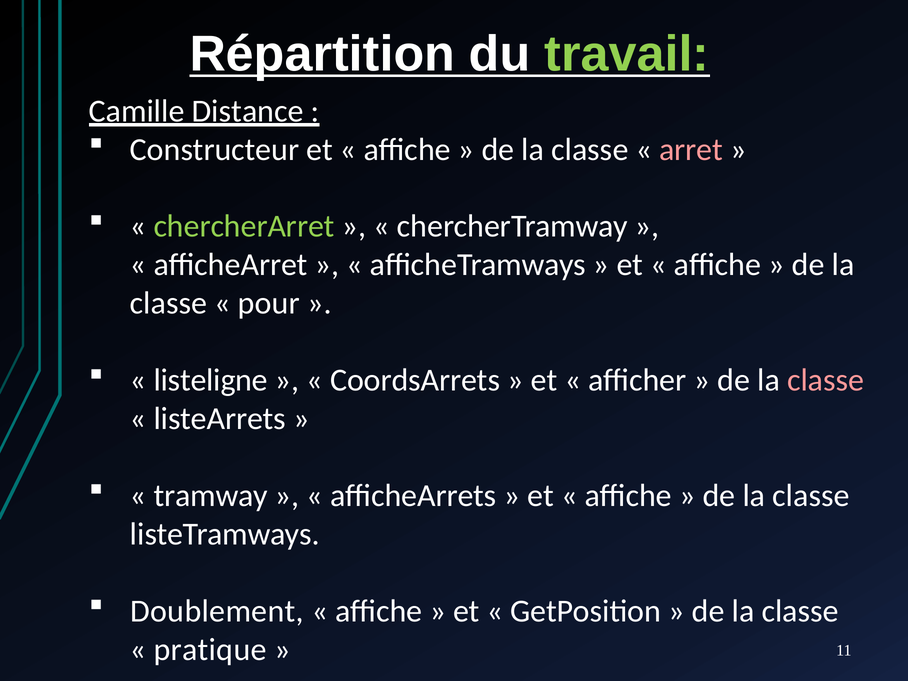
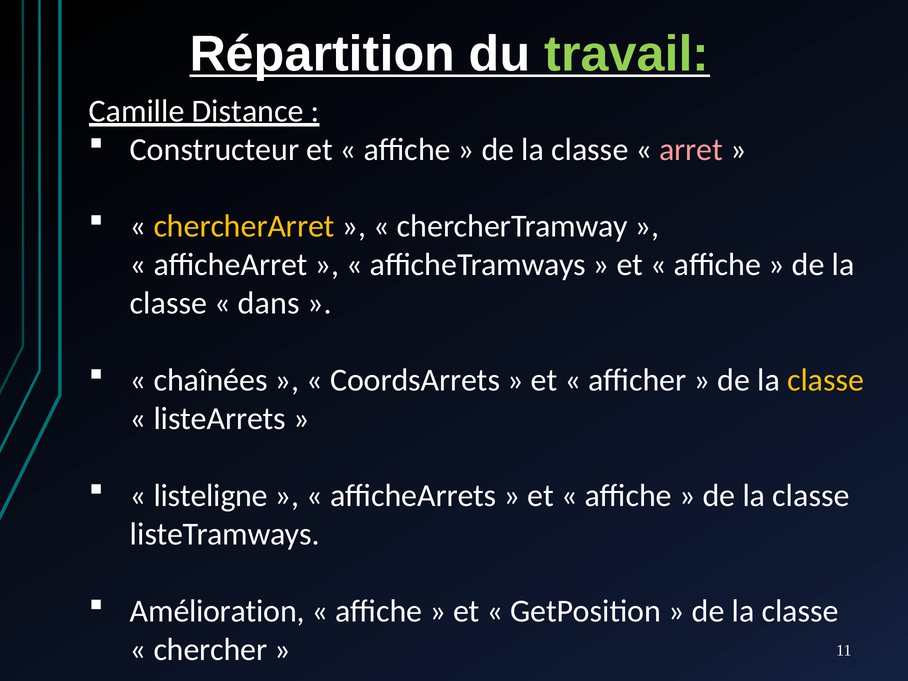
chercherArret colour: light green -> yellow
pour: pour -> dans
listeligne: listeligne -> chaînées
classe at (826, 380) colour: pink -> yellow
tramway: tramway -> listeligne
Doublement: Doublement -> Amélioration
pratique: pratique -> chercher
